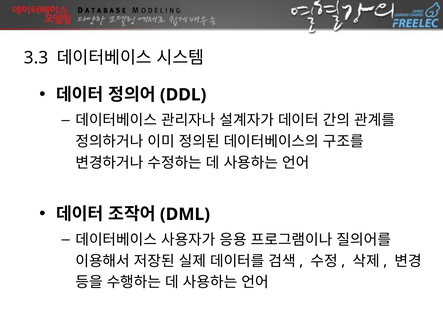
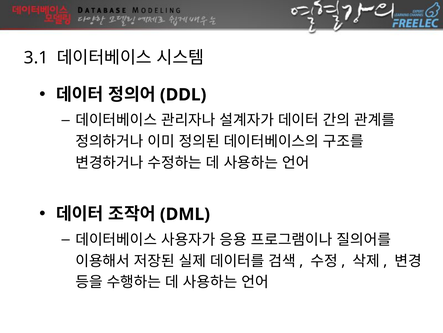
3.3: 3.3 -> 3.1
